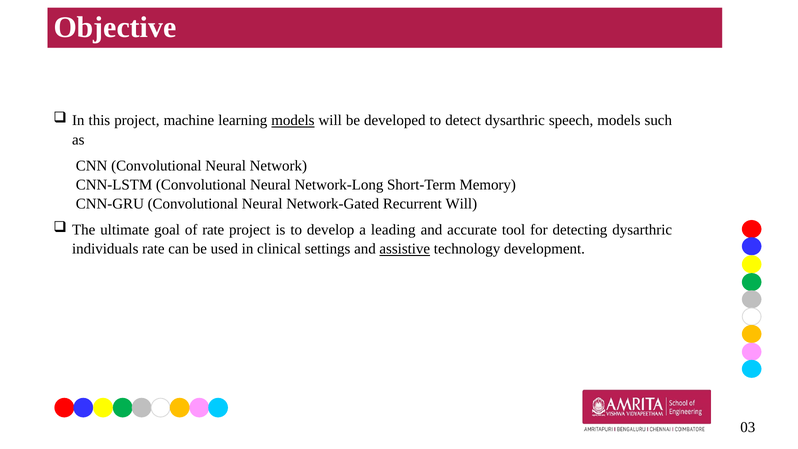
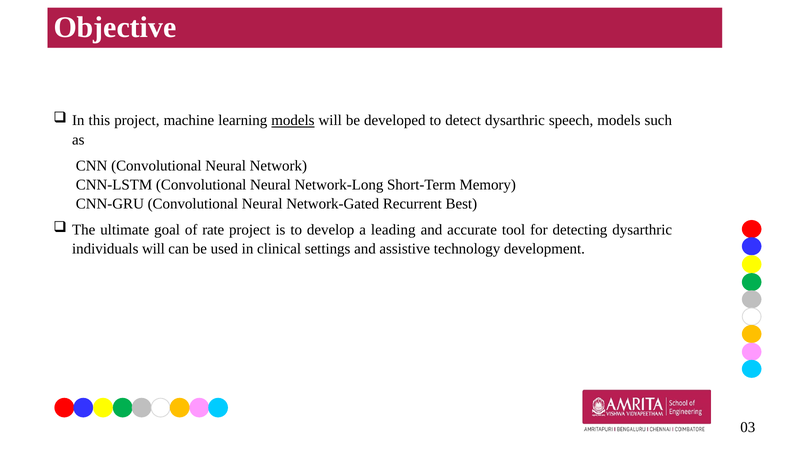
Recurrent Will: Will -> Best
individuals rate: rate -> will
assistive underline: present -> none
